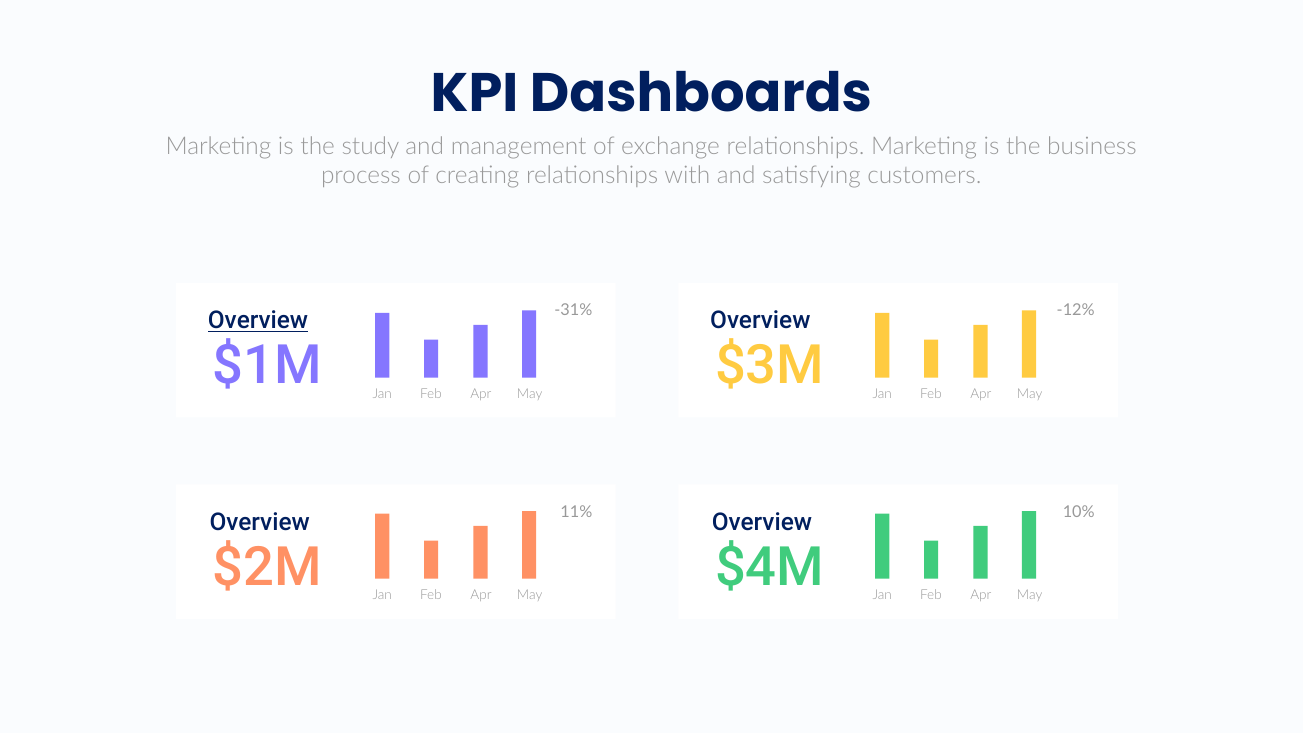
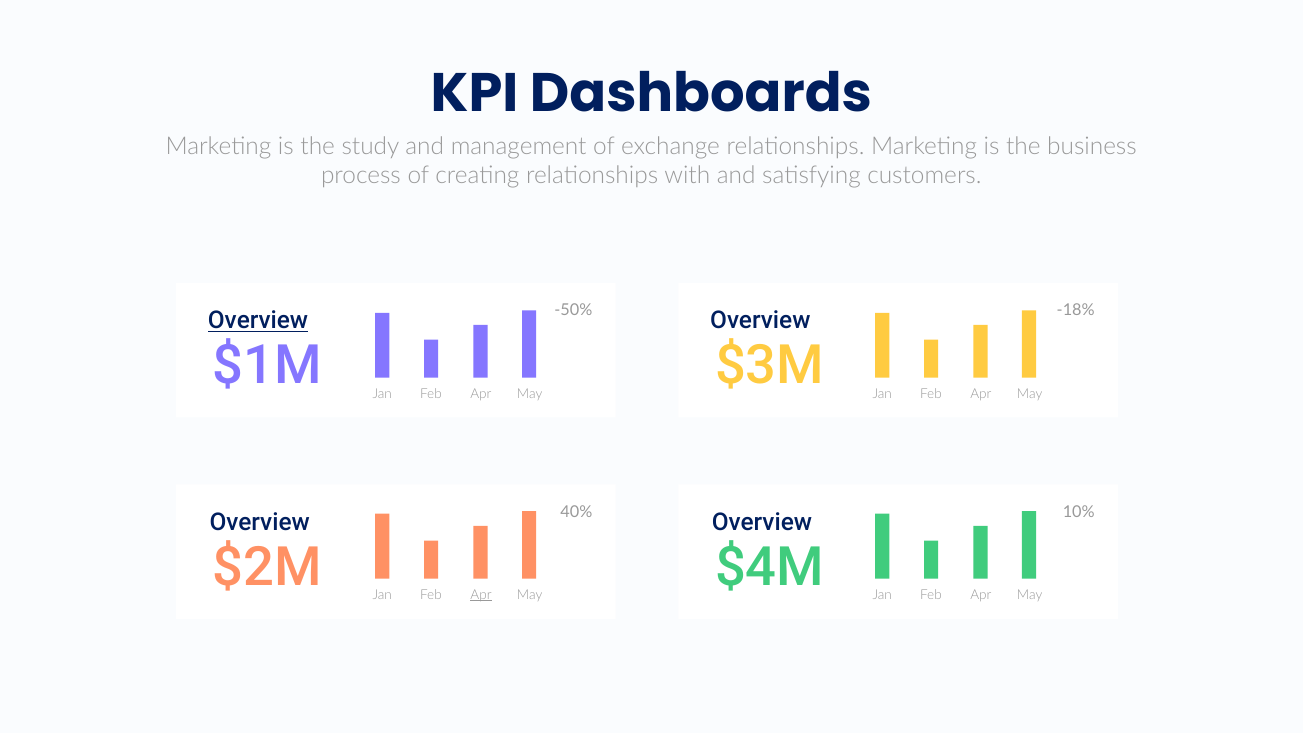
-31%: -31% -> -50%
-12%: -12% -> -18%
11%: 11% -> 40%
Apr at (481, 595) underline: none -> present
